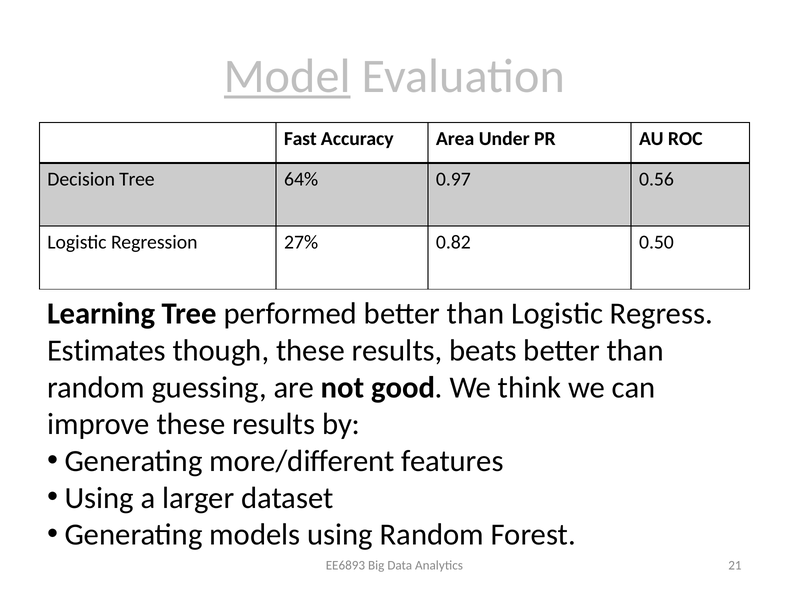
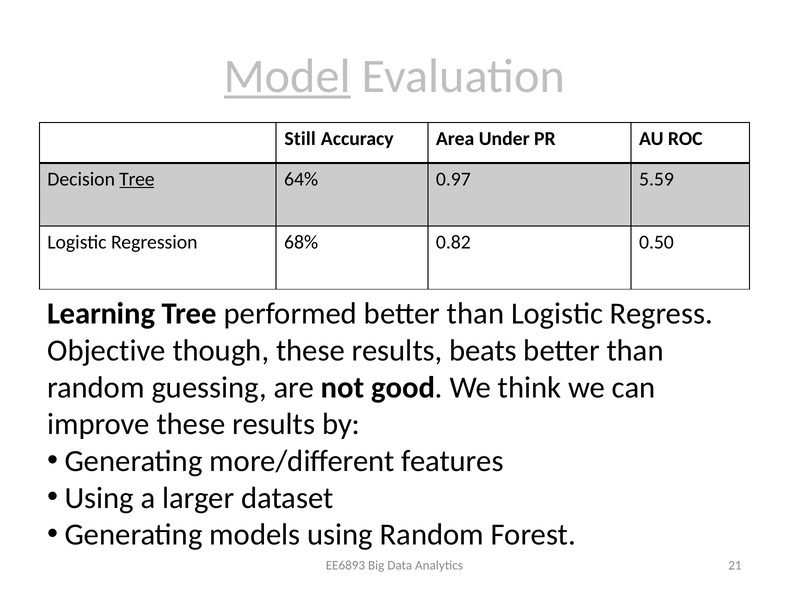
Fast: Fast -> Still
Tree at (137, 179) underline: none -> present
0.56: 0.56 -> 5.59
27%: 27% -> 68%
Estimates: Estimates -> Objective
